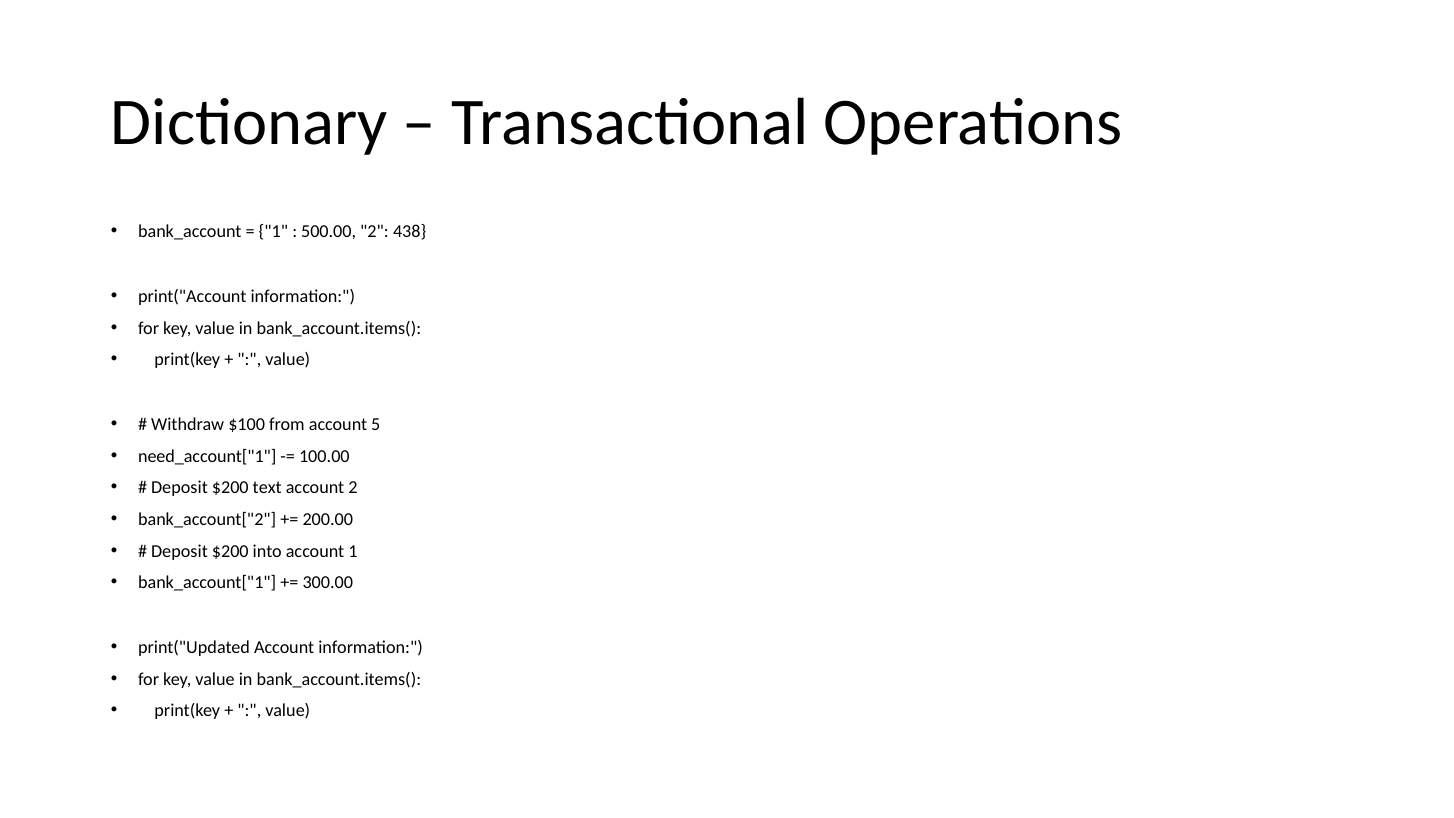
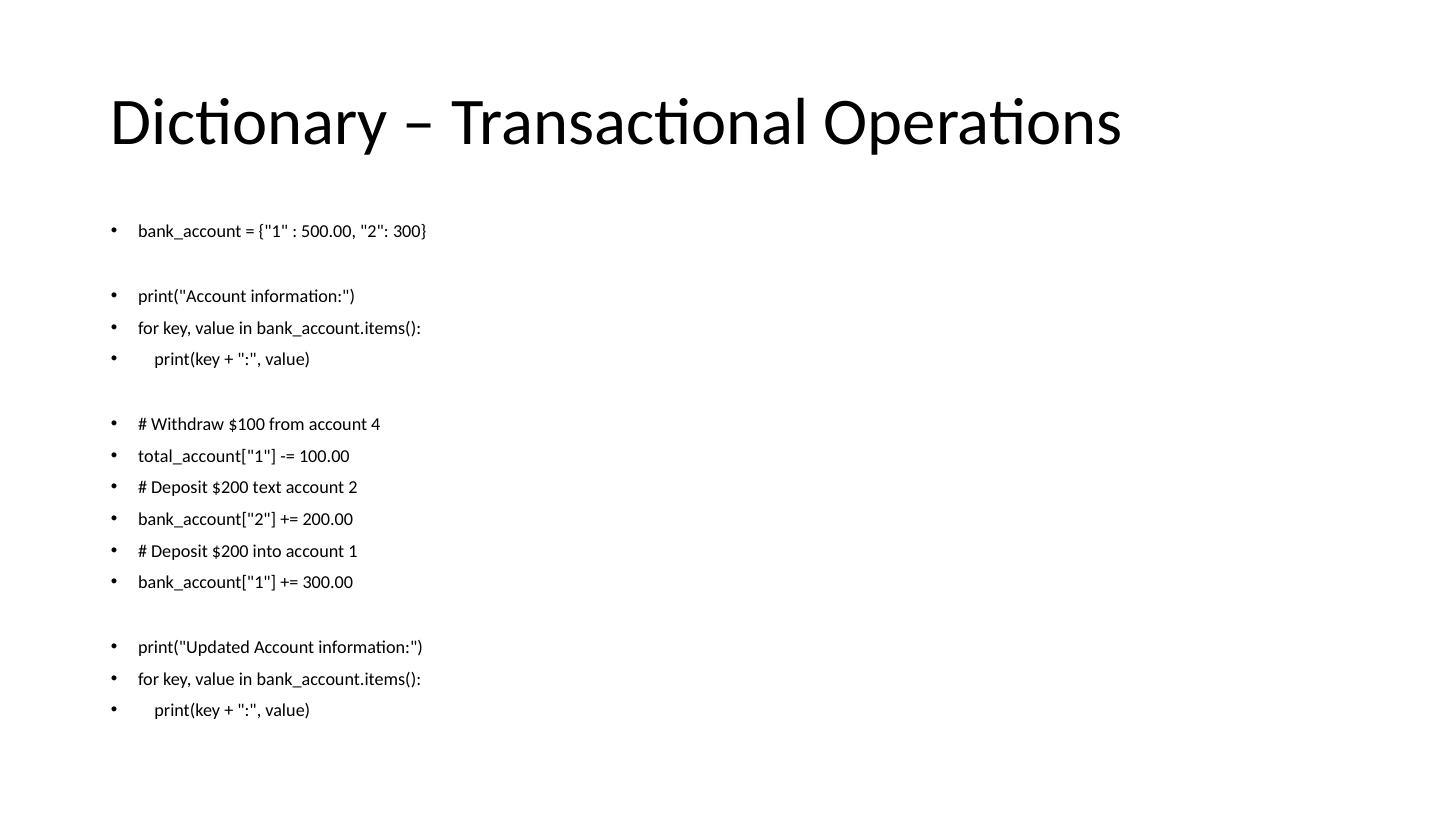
438: 438 -> 300
5: 5 -> 4
need_account["1: need_account["1 -> total_account["1
